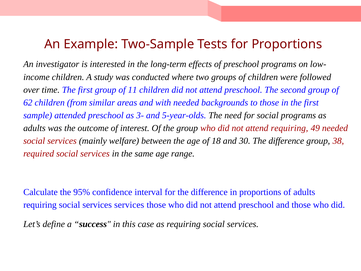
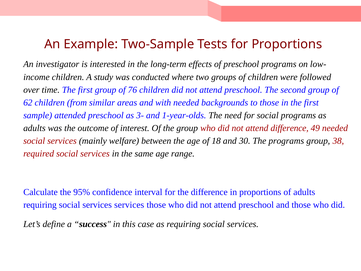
11: 11 -> 76
5-year-olds: 5-year-olds -> 1-year-olds
attend requiring: requiring -> difference
30 The difference: difference -> programs
